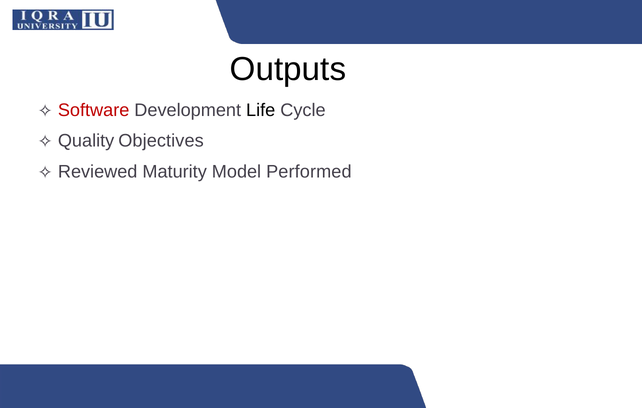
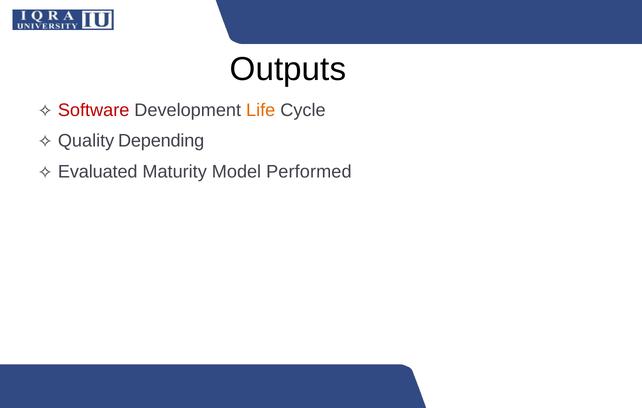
Life colour: black -> orange
Objectives: Objectives -> Depending
Reviewed: Reviewed -> Evaluated
